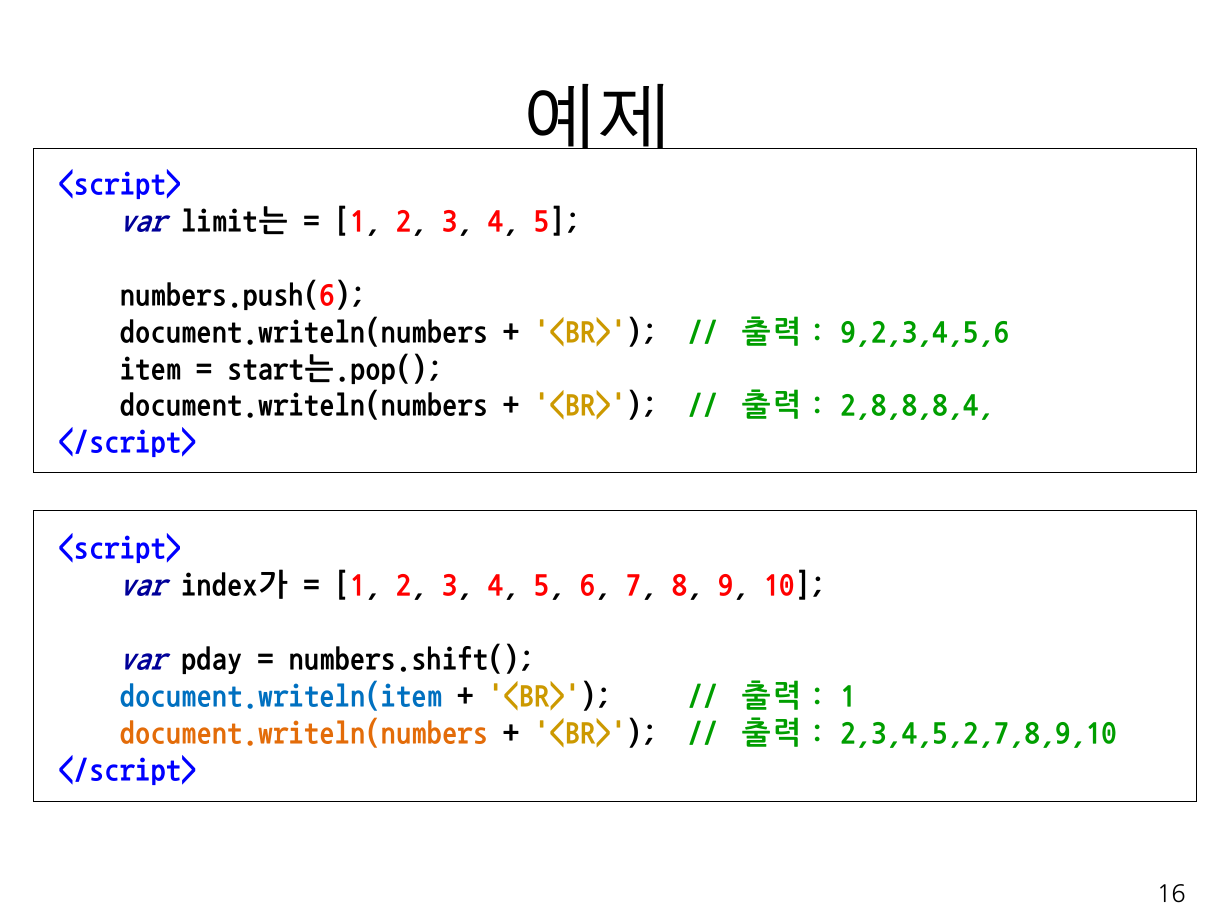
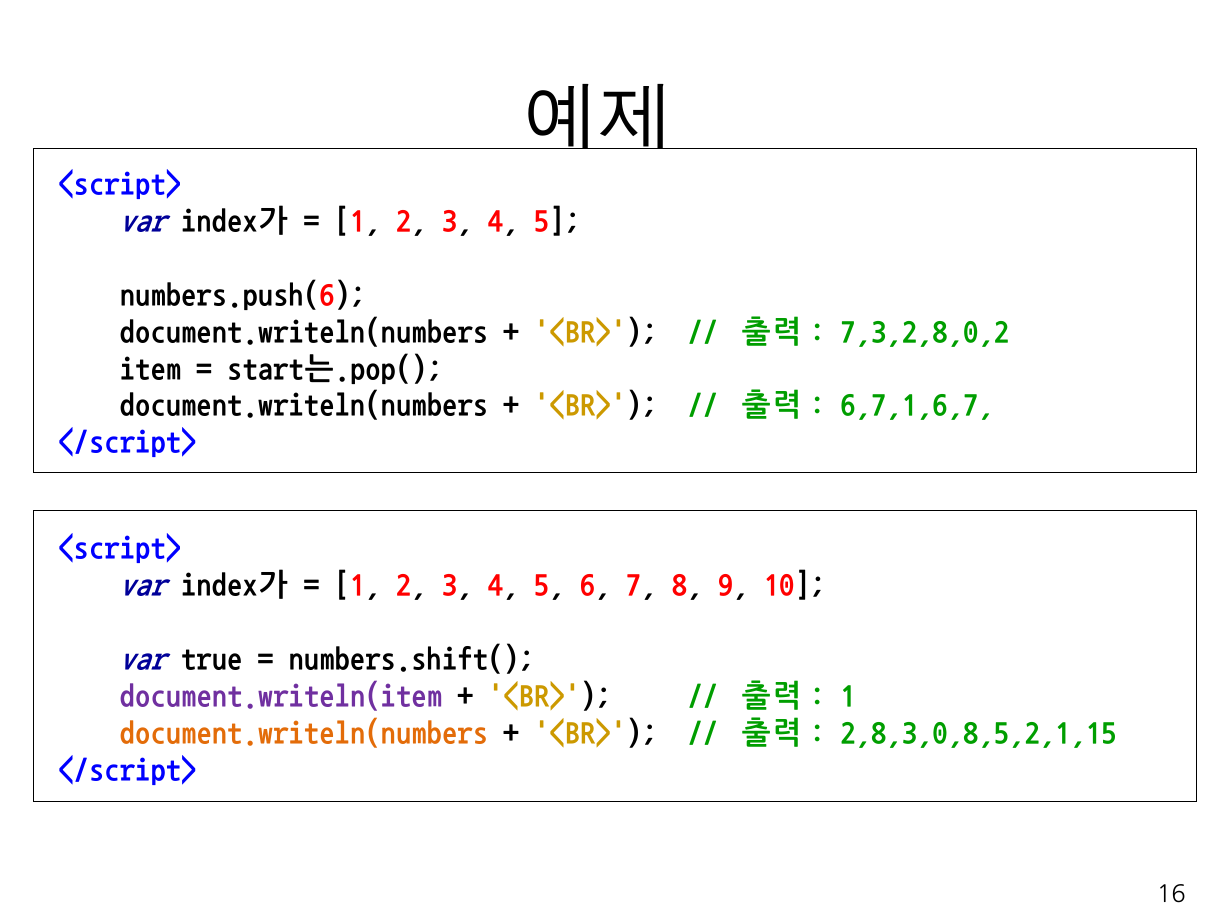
limit는 at (235, 220): limit는 -> index가
9,2,3,4,5,6: 9,2,3,4,5,6 -> 7,3,2,8,0,2
2,8,8,8,4: 2,8,8,8,4 -> 6,7,1,6,7
pday: pday -> true
document.writeln(item colour: blue -> purple
2,3,4,5,2,7,8,9,10: 2,3,4,5,2,7,8,9,10 -> 2,8,3,0,8,5,2,1,15
